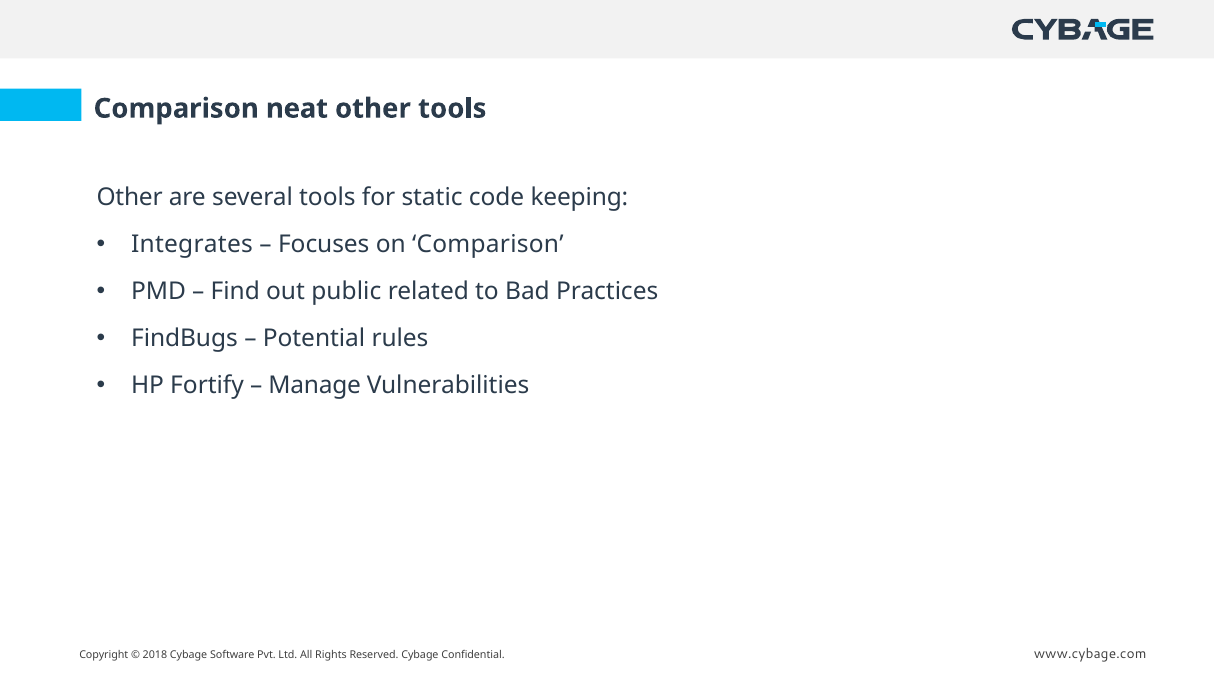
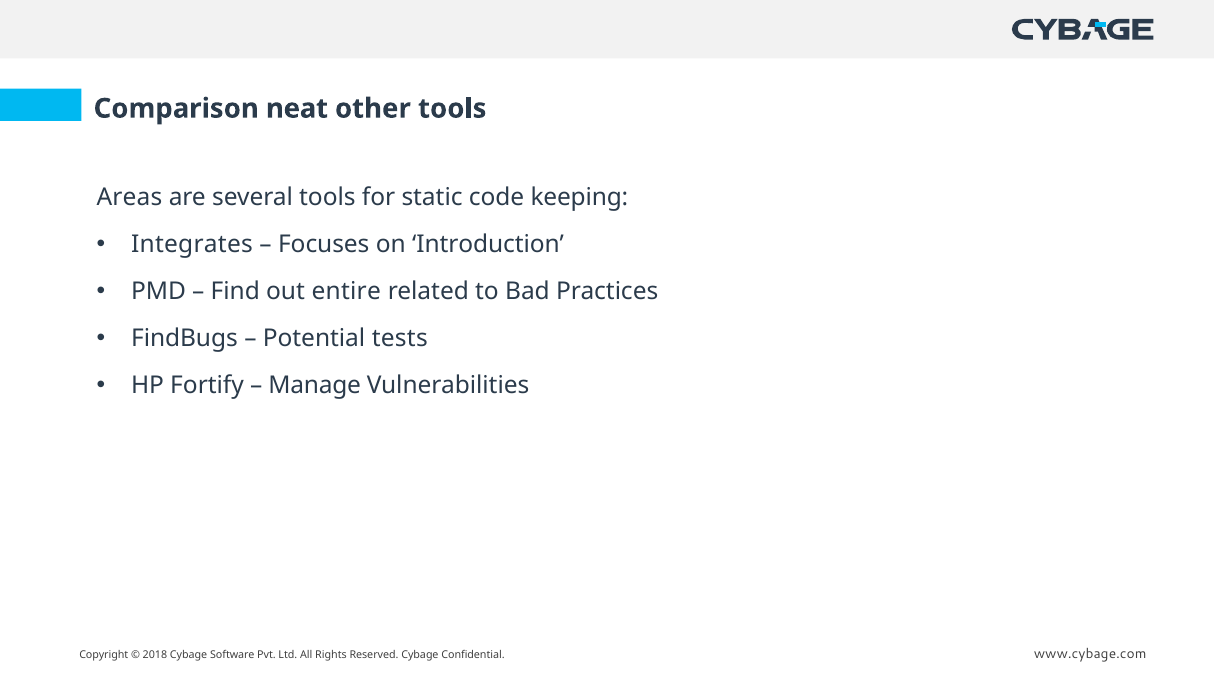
Other at (130, 198): Other -> Areas
on Comparison: Comparison -> Introduction
public: public -> entire
rules: rules -> tests
